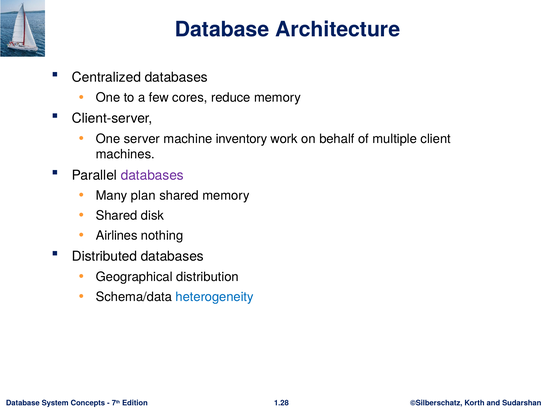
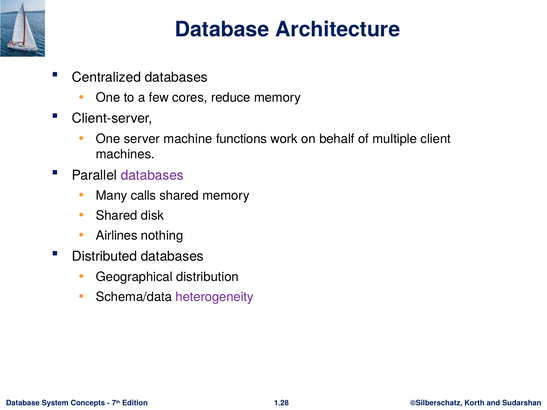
inventory: inventory -> functions
plan: plan -> calls
heterogeneity colour: blue -> purple
